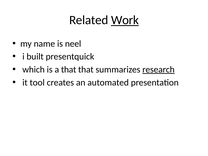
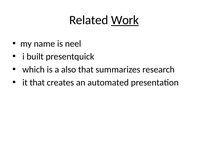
a that: that -> also
research underline: present -> none
it tool: tool -> that
